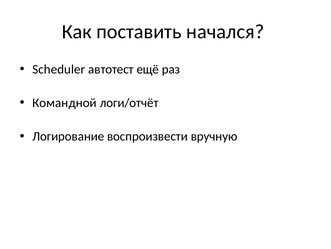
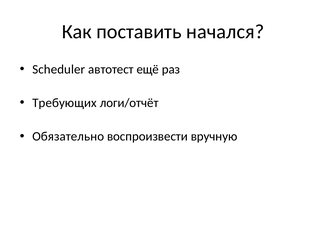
Командной: Командной -> Требующих
Логирование: Логирование -> Обязательно
